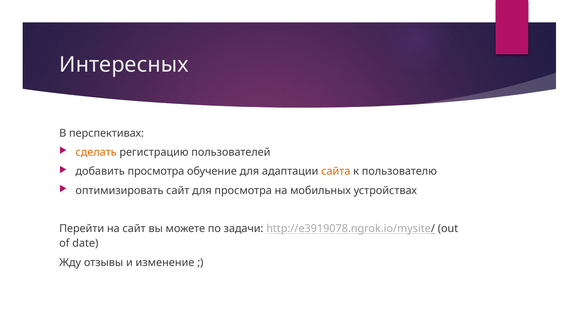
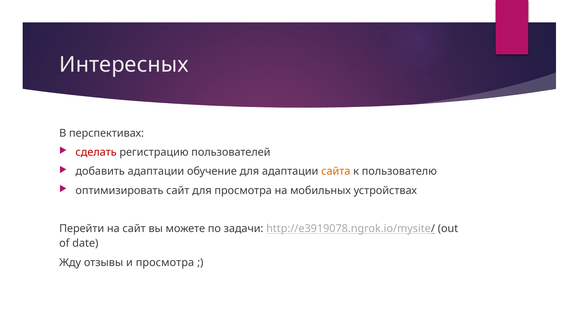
сделать colour: orange -> red
добавить просмотра: просмотра -> адаптации
и изменение: изменение -> просмотра
